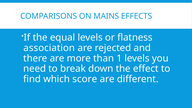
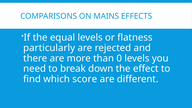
association: association -> particularly
1: 1 -> 0
